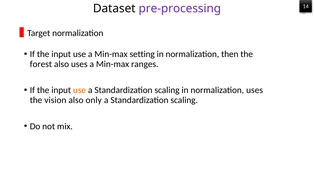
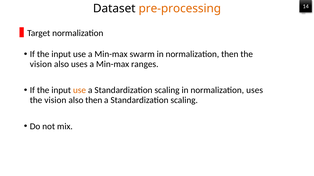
pre-processing colour: purple -> orange
setting: setting -> swarm
forest at (41, 64): forest -> vision
also only: only -> then
